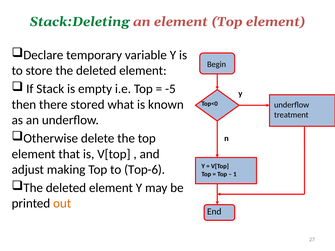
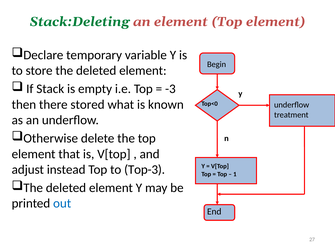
-5: -5 -> -3
making: making -> instead
Top-6: Top-6 -> Top-3
out colour: orange -> blue
